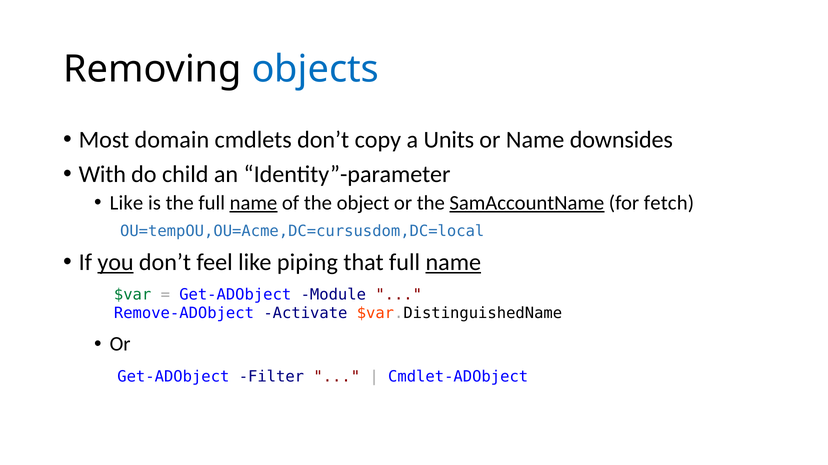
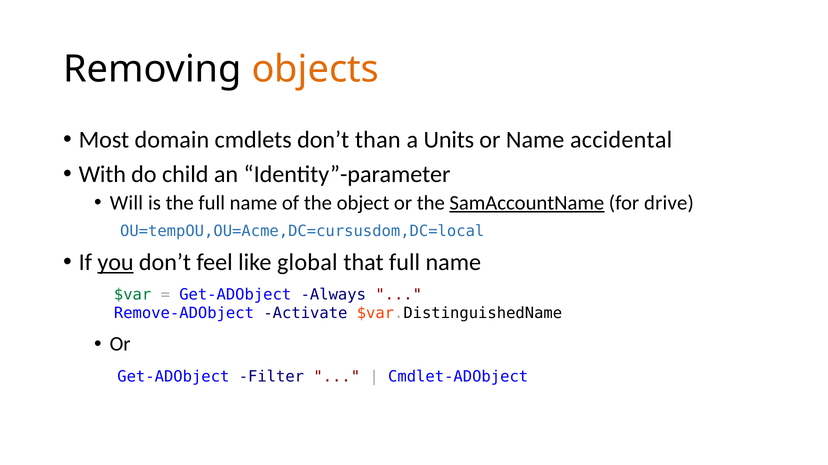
objects colour: blue -> orange
copy: copy -> than
downsides: downsides -> accidental
Like at (126, 203): Like -> Will
name at (254, 203) underline: present -> none
fetch: fetch -> drive
piping: piping -> global
name at (453, 263) underline: present -> none
Module: Module -> Always
